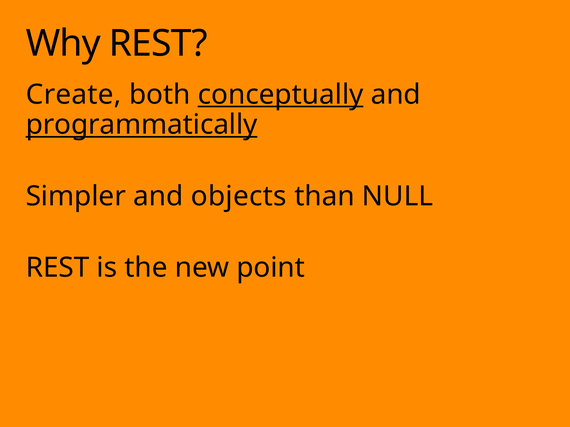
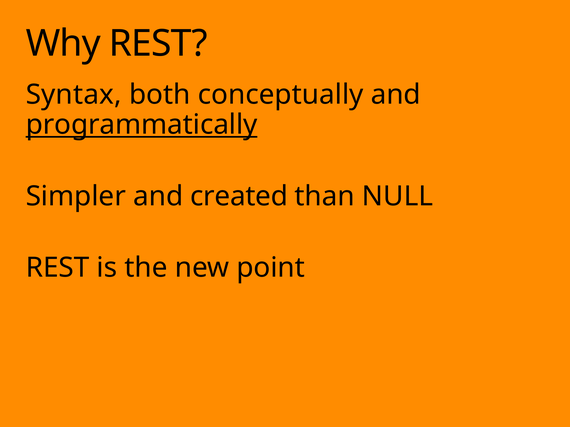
Create: Create -> Syntax
conceptually underline: present -> none
objects: objects -> created
